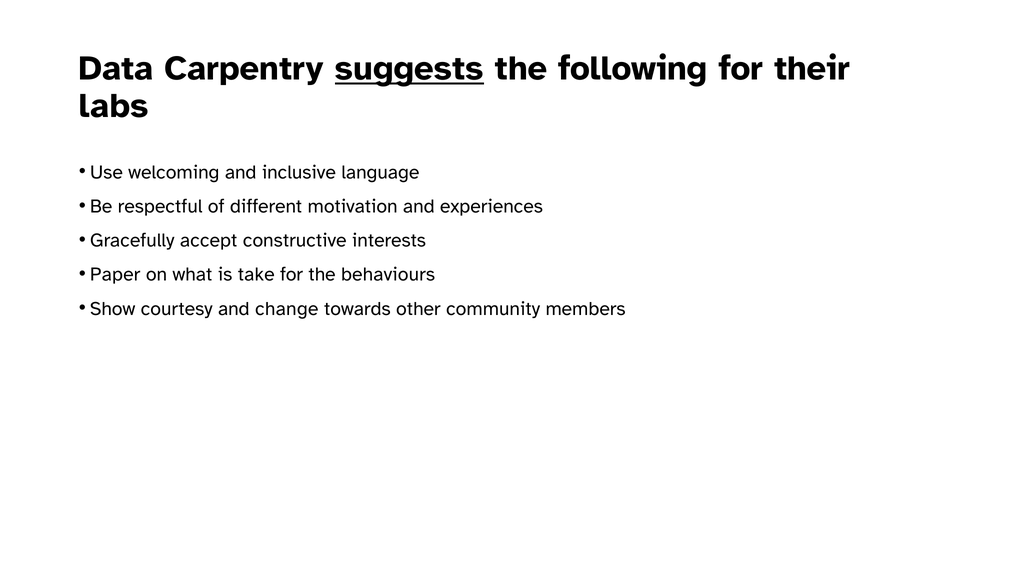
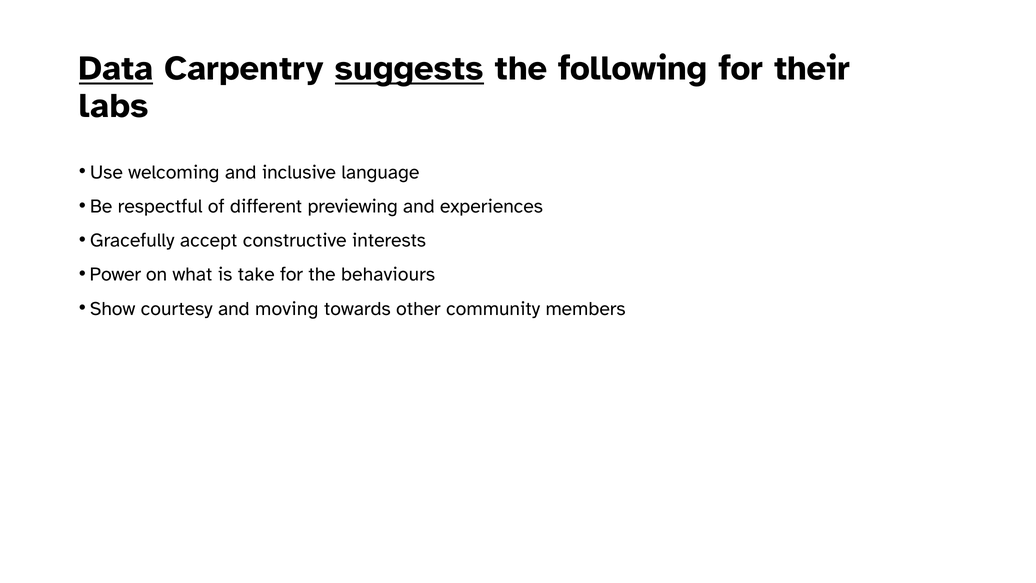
Data underline: none -> present
motivation: motivation -> previewing
Paper: Paper -> Power
change: change -> moving
